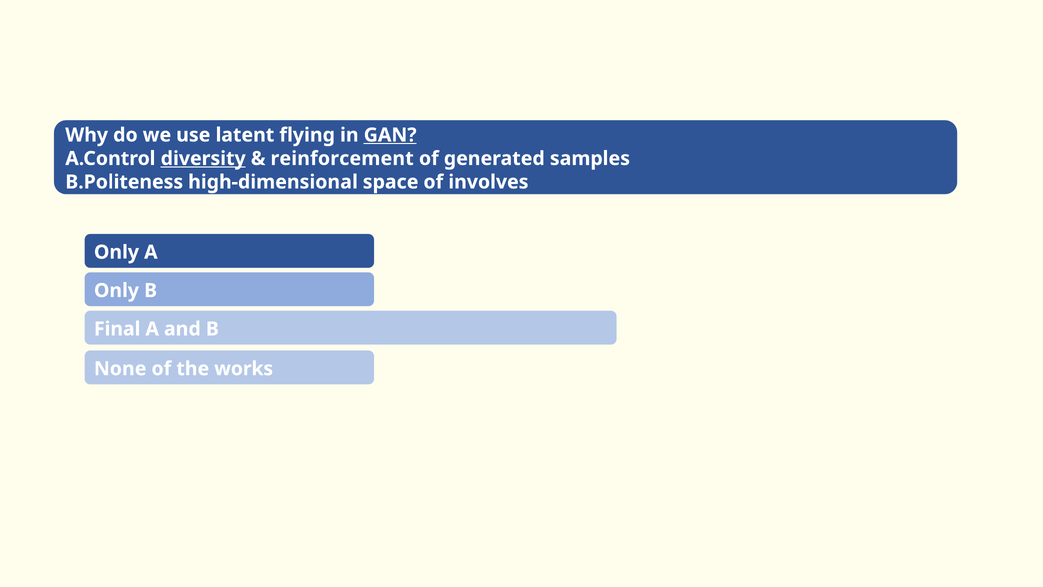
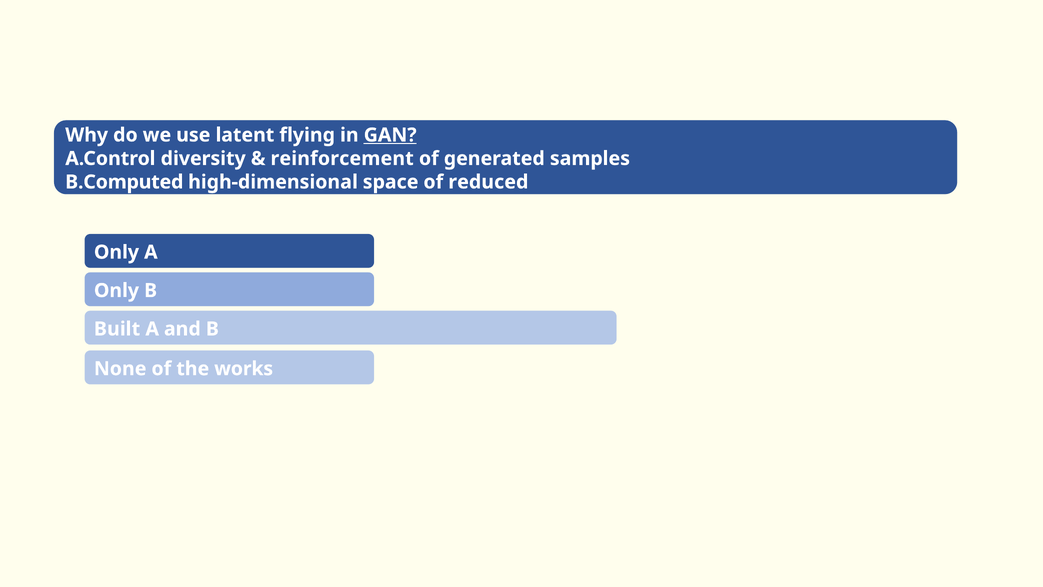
diversity underline: present -> none
B.Politeness: B.Politeness -> B.Computed
involves: involves -> reduced
Final: Final -> Built
